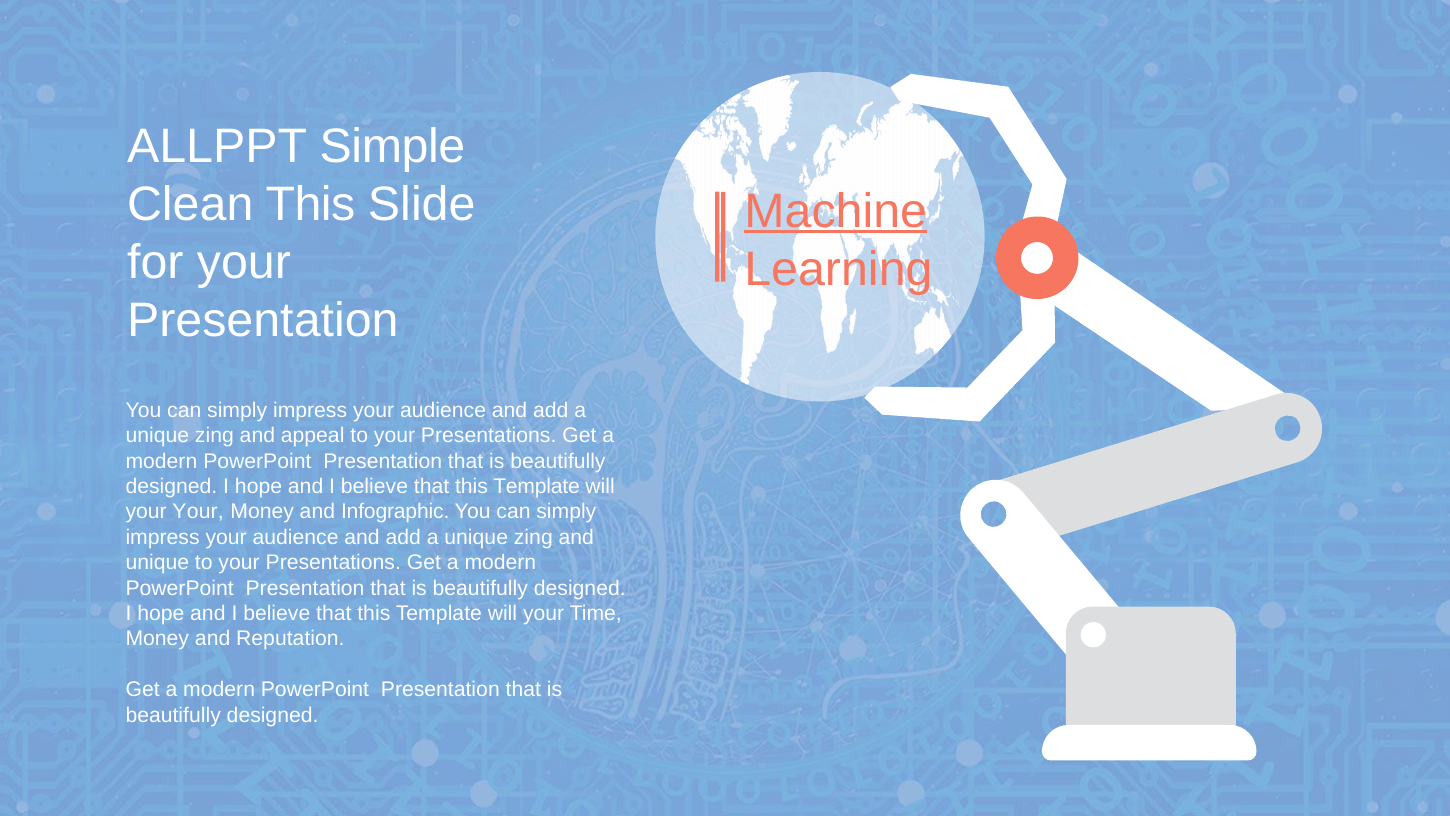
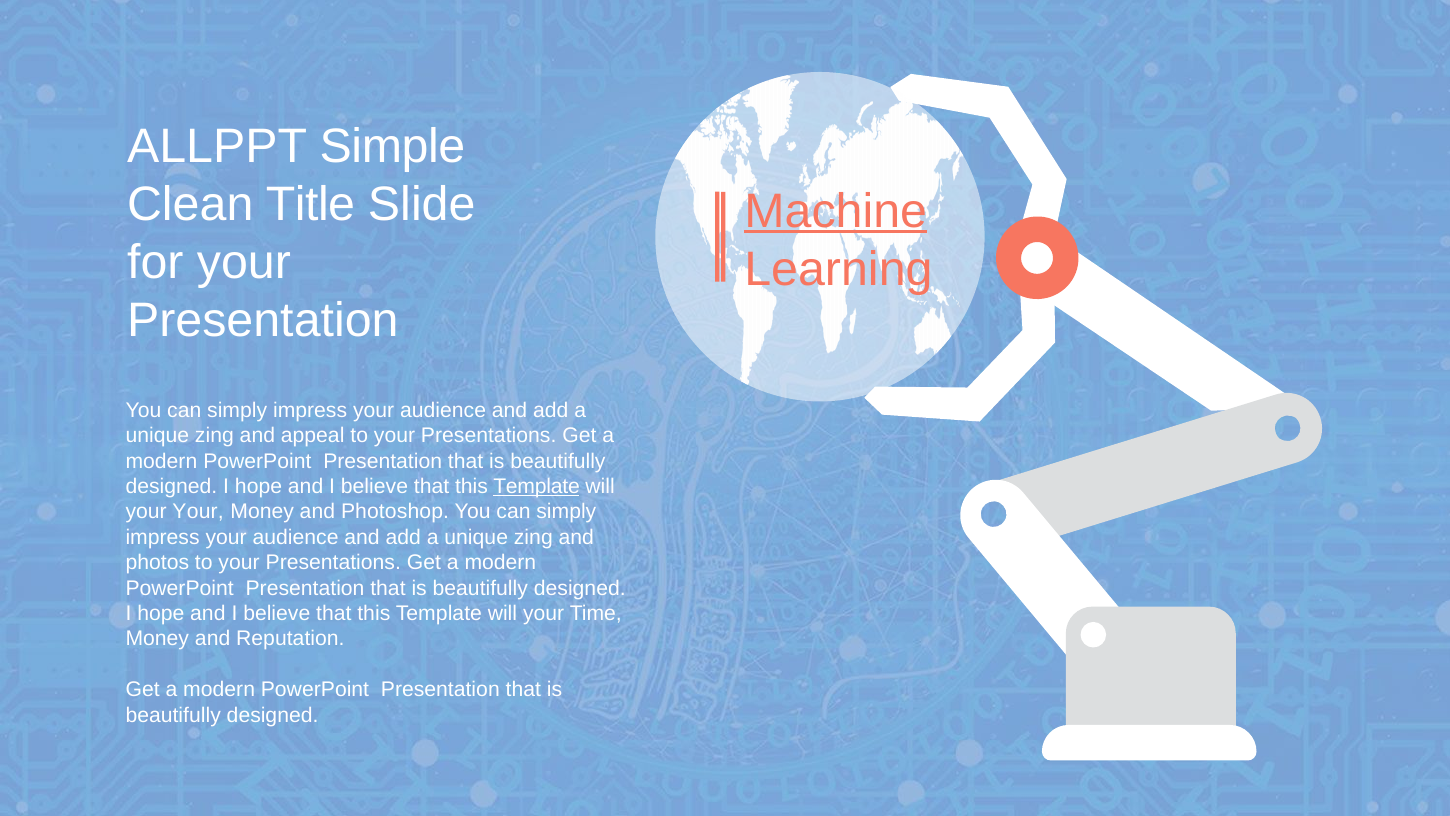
Clean This: This -> Title
Template at (537, 486) underline: none -> present
Infographic: Infographic -> Photoshop
unique at (157, 562): unique -> photos
